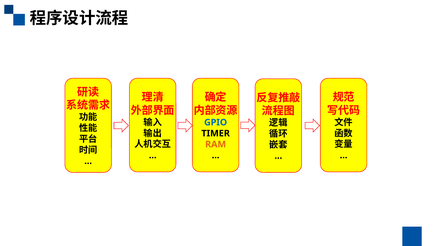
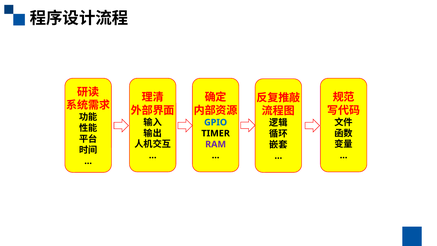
RAM colour: orange -> purple
